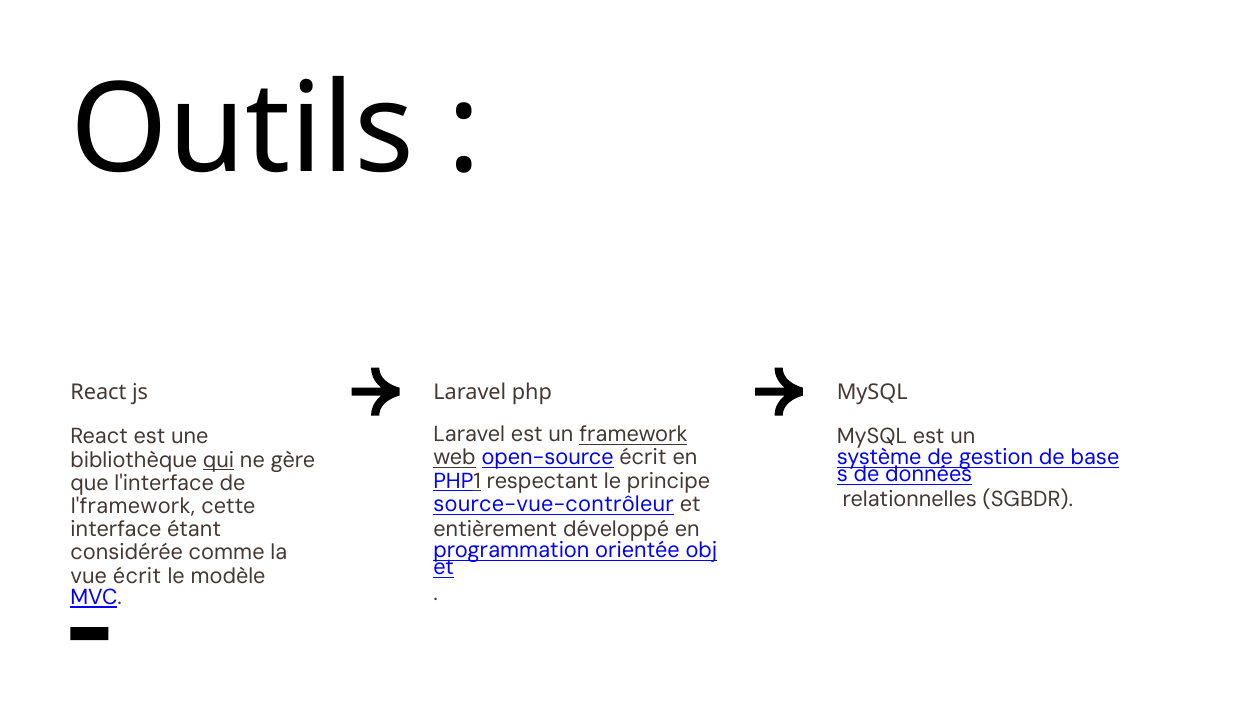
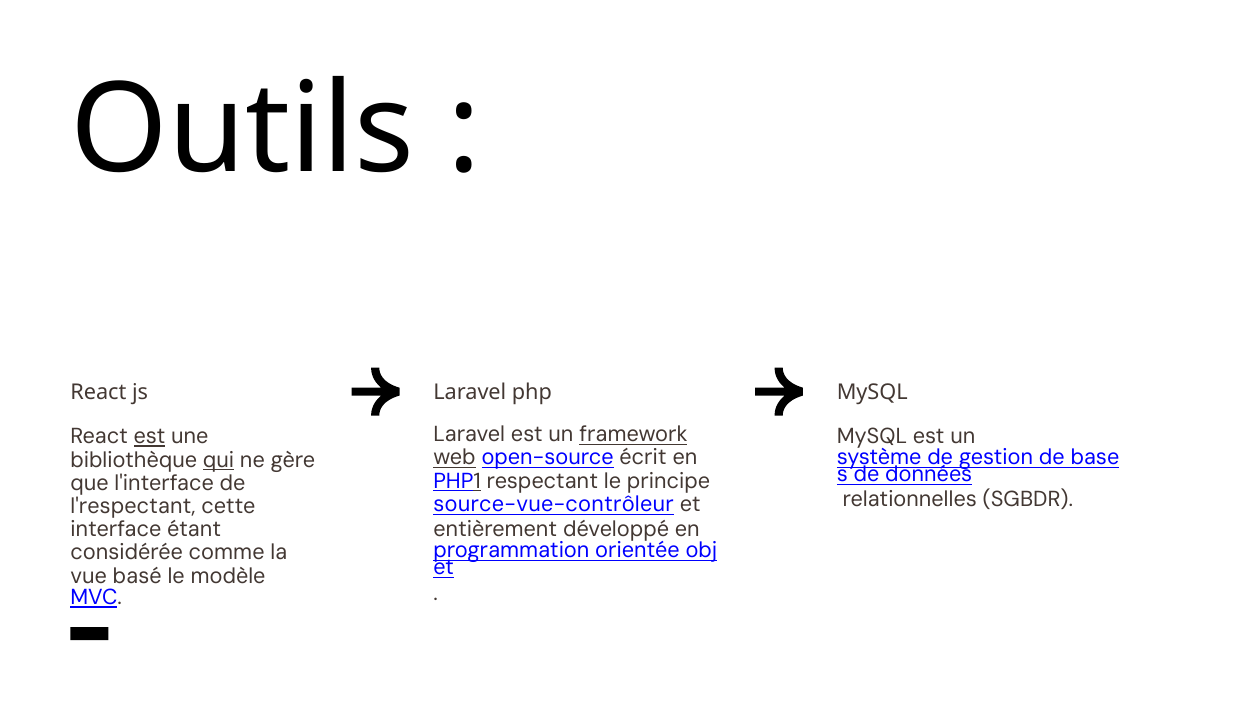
est at (150, 436) underline: none -> present
l'framework: l'framework -> l'respectant
vue écrit: écrit -> basé
